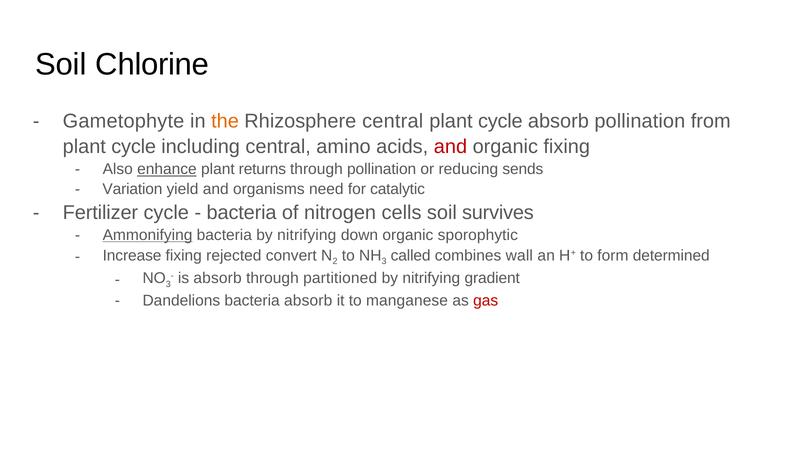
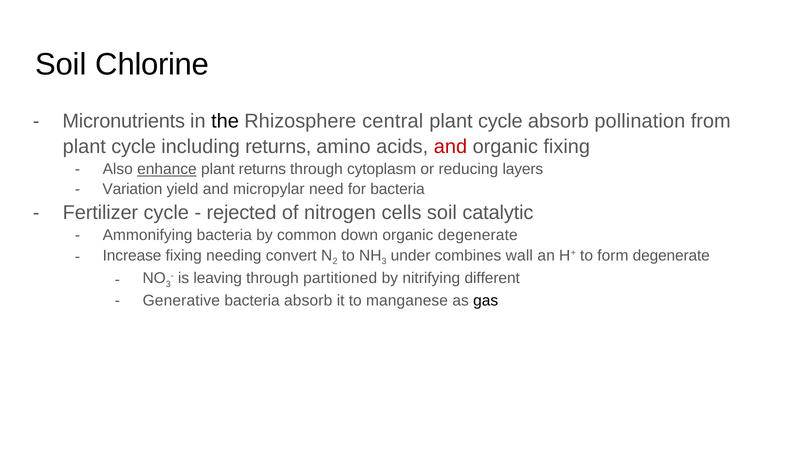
Gametophyte: Gametophyte -> Micronutrients
the colour: orange -> black
including central: central -> returns
through pollination: pollination -> cytoplasm
sends: sends -> layers
organisms: organisms -> micropylar
for catalytic: catalytic -> bacteria
bacteria at (242, 213): bacteria -> rejected
survives: survives -> catalytic
Ammonifying underline: present -> none
bacteria by nitrifying: nitrifying -> common
organic sporophytic: sporophytic -> degenerate
rejected: rejected -> needing
called: called -> under
form determined: determined -> degenerate
is absorb: absorb -> leaving
gradient: gradient -> different
Dandelions: Dandelions -> Generative
gas colour: red -> black
